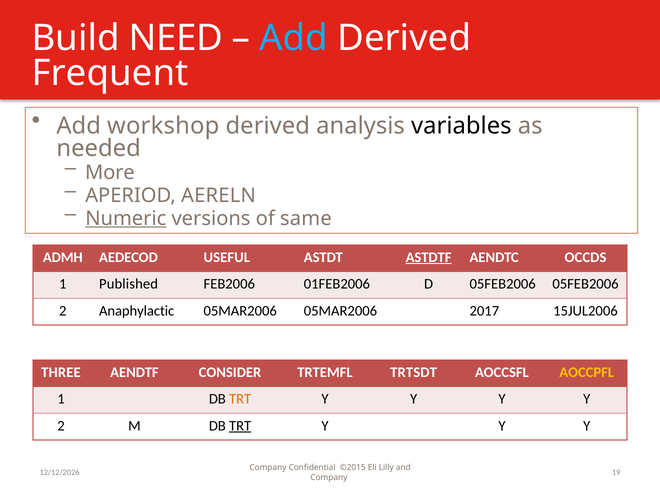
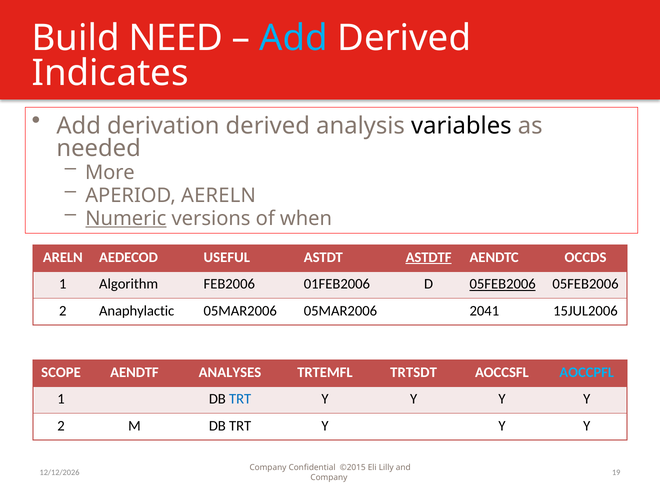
Frequent: Frequent -> Indicates
workshop: workshop -> derivation
same: same -> when
ADMH: ADMH -> ARELN
Published: Published -> Algorithm
05FEB2006 at (503, 284) underline: none -> present
2017: 2017 -> 2041
THREE: THREE -> SCOPE
CONSIDER: CONSIDER -> ANALYSES
AOCCPFL colour: yellow -> light blue
TRT at (240, 399) colour: orange -> blue
TRT at (240, 426) underline: present -> none
